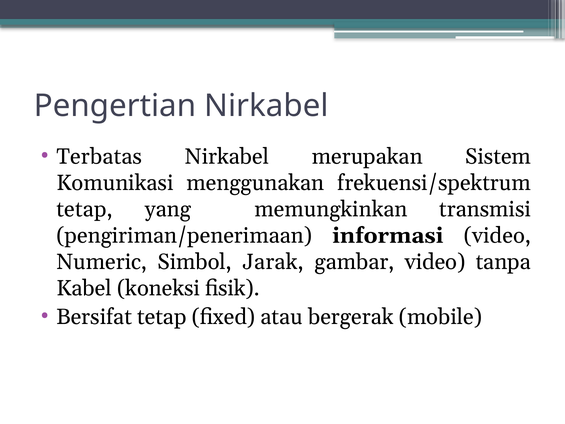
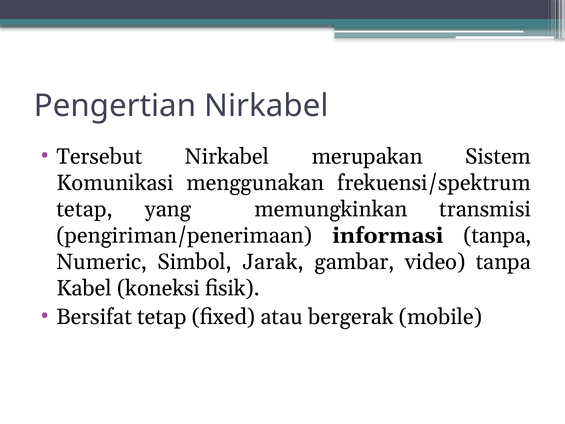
Terbatas: Terbatas -> Tersebut
informasi video: video -> tanpa
